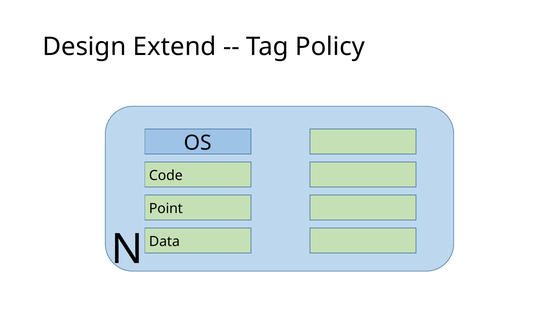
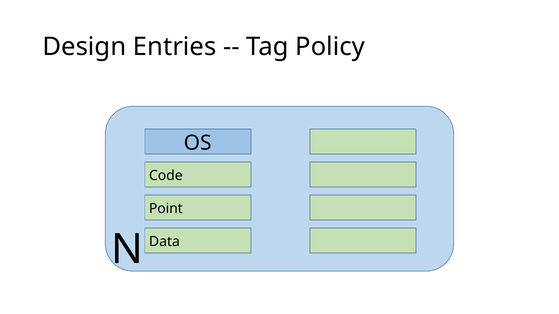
Extend: Extend -> Entries
